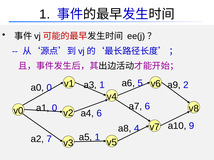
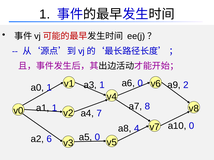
a6 5: 5 -> 0
a0 0: 0 -> 1
a7 6: 6 -> 8
a1 0: 0 -> 1
a4 6: 6 -> 7
a10 9: 9 -> 0
a5 1: 1 -> 0
7: 7 -> 6
